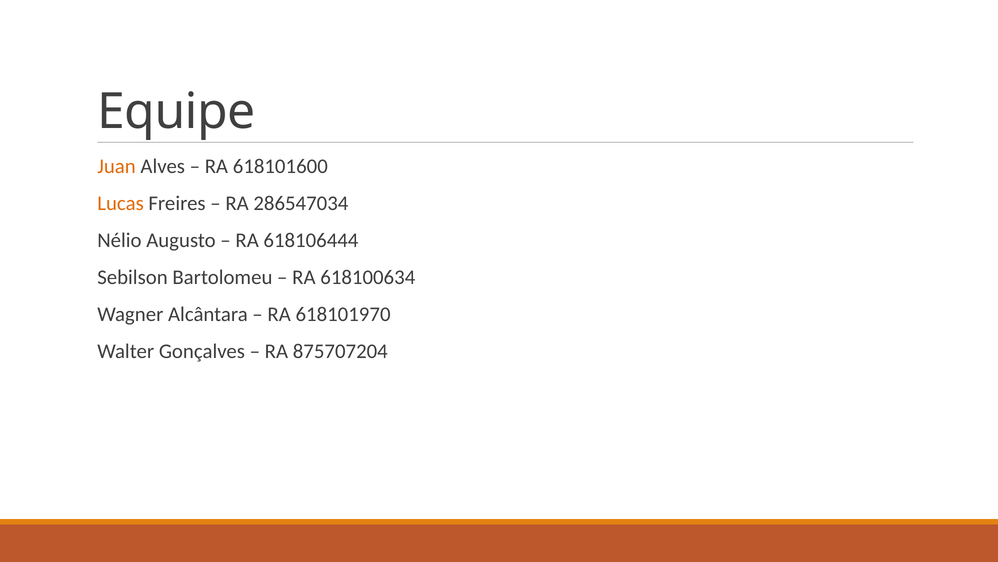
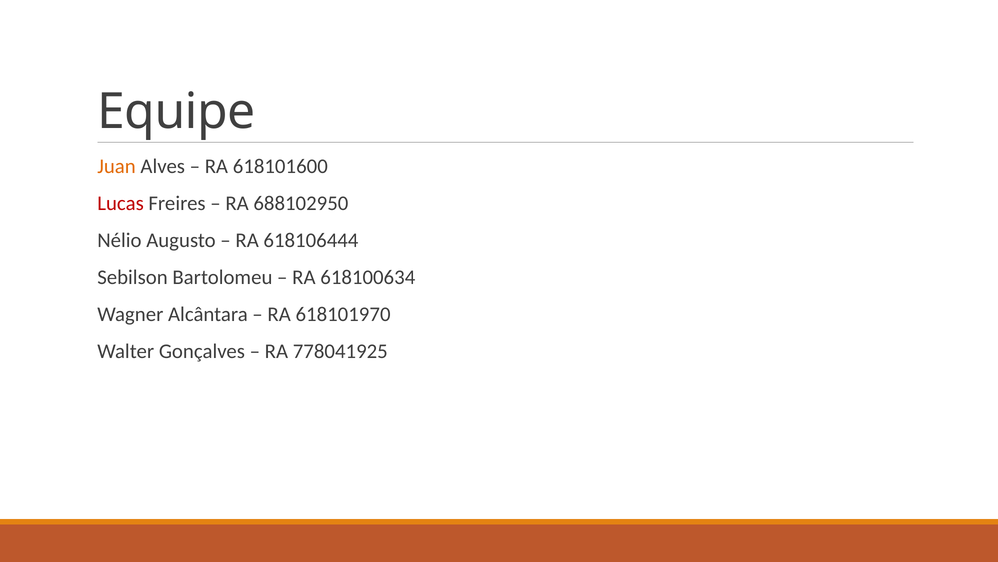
Lucas colour: orange -> red
286547034: 286547034 -> 688102950
875707204: 875707204 -> 778041925
